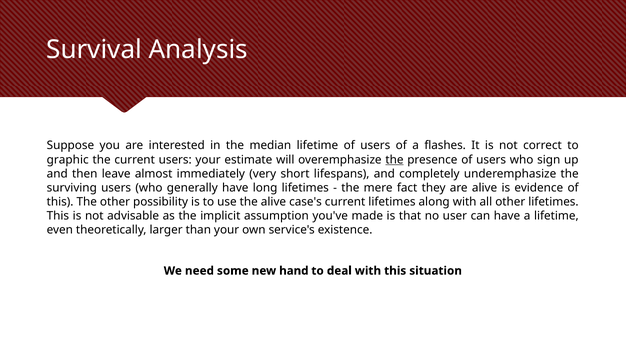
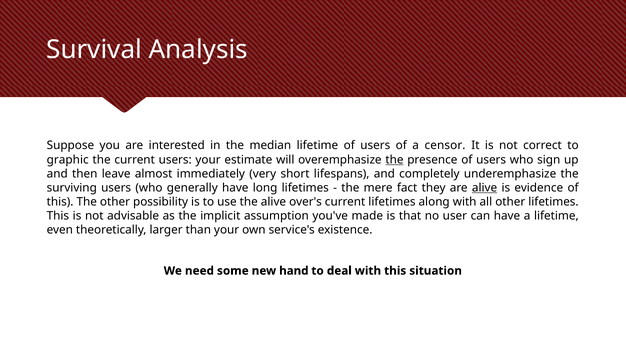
flashes: flashes -> censor
alive at (485, 188) underline: none -> present
case's: case's -> over's
